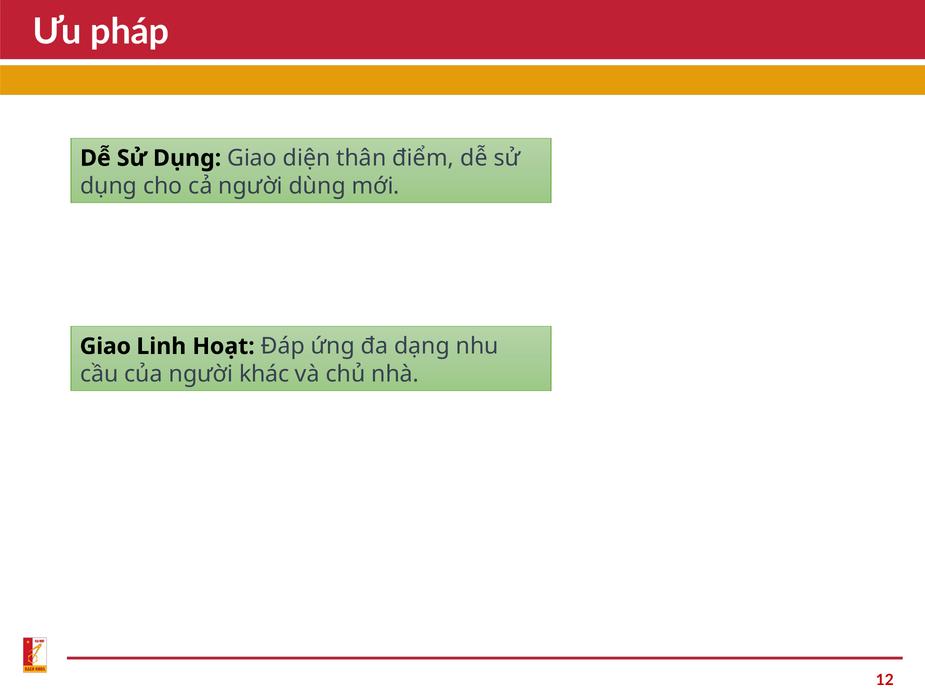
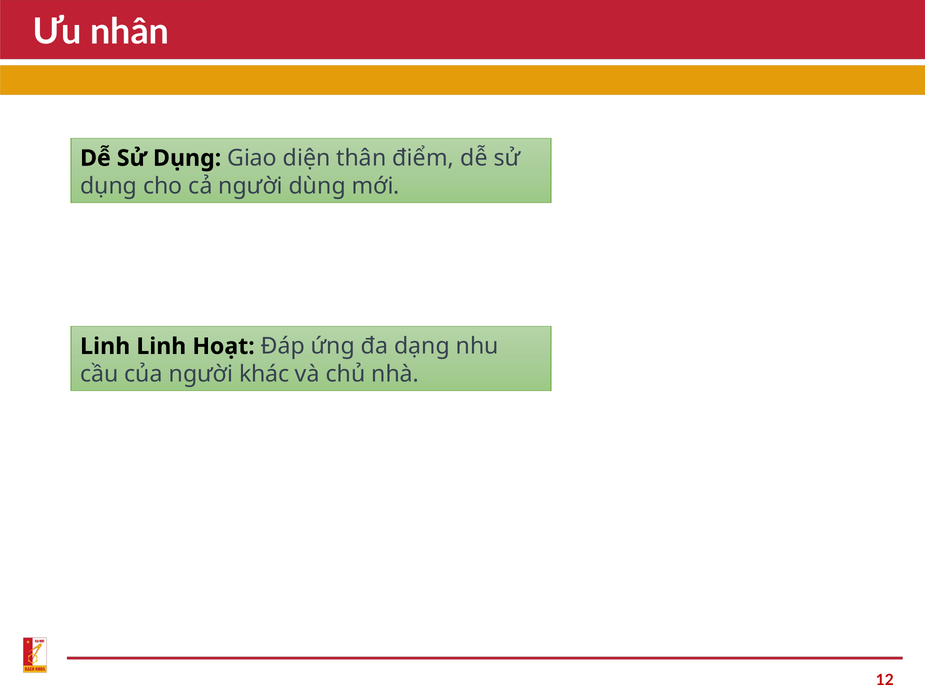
pháp: pháp -> nhân
Giao at (105, 346): Giao -> Linh
